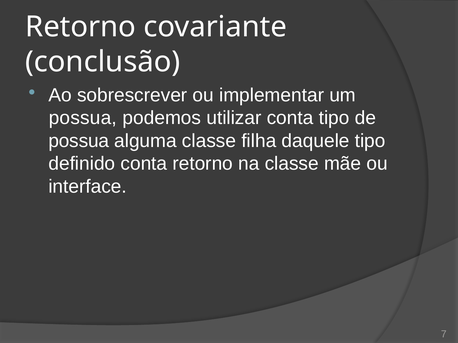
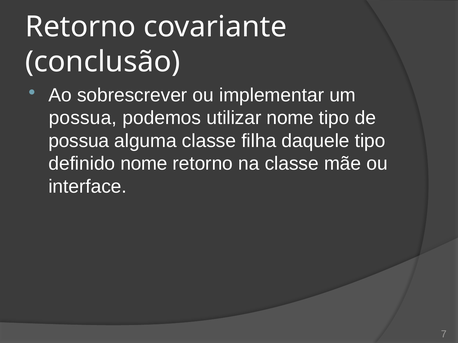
utilizar conta: conta -> nome
definido conta: conta -> nome
